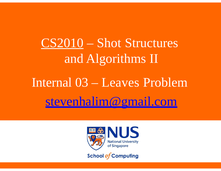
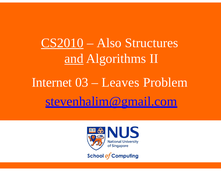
Shot: Shot -> Also
and underline: none -> present
Internal: Internal -> Internet
